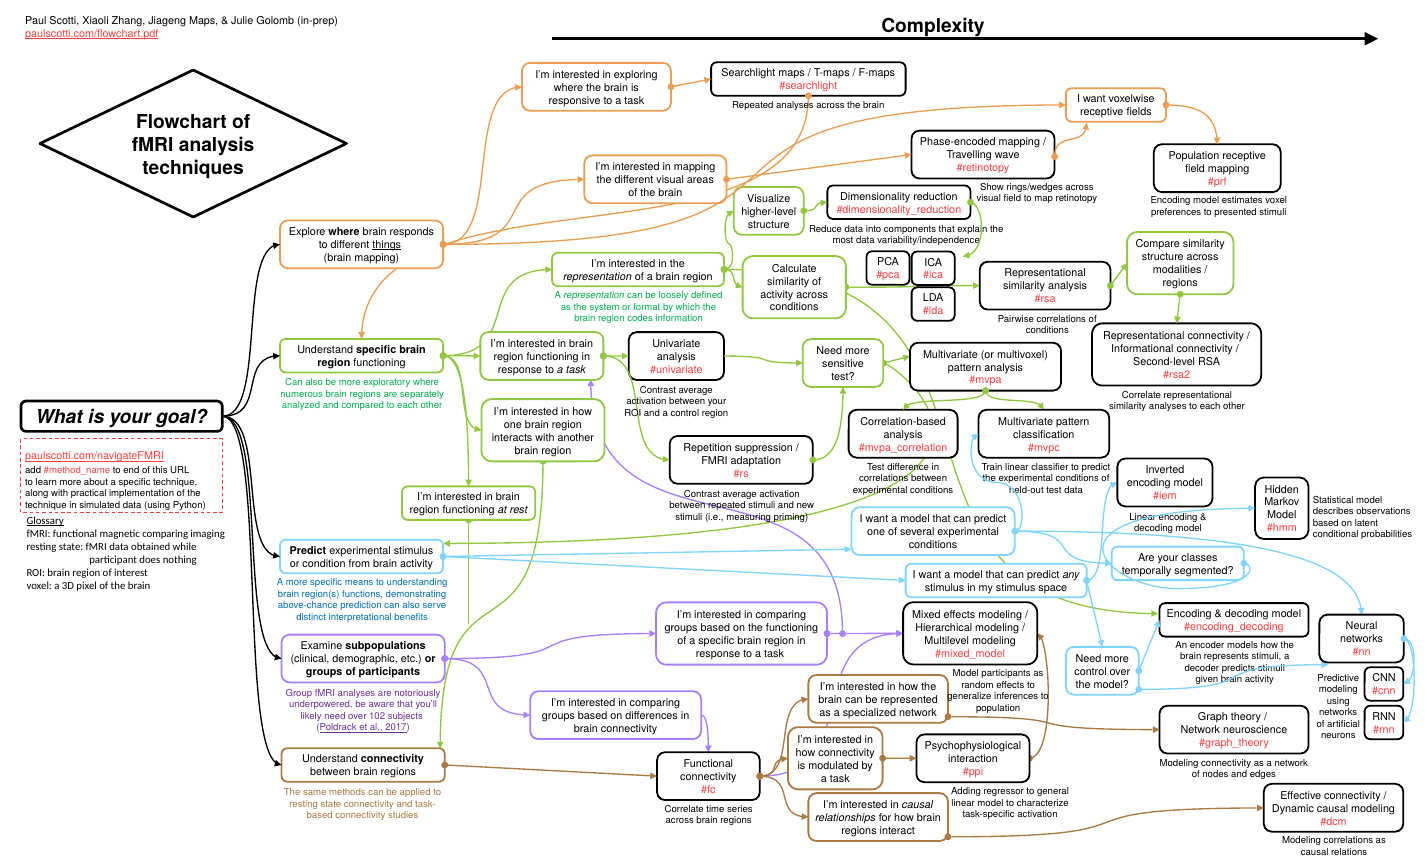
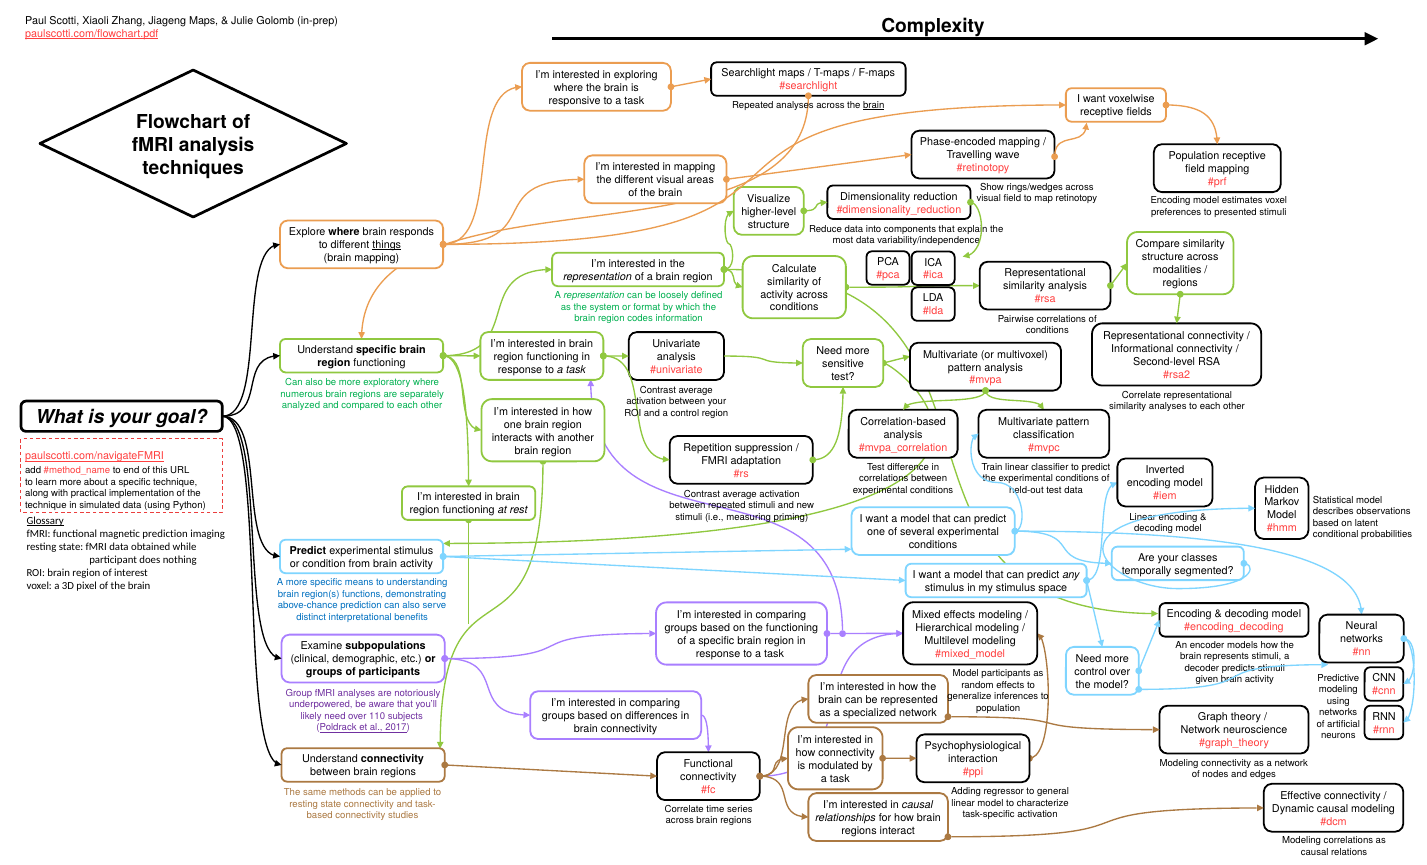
brain at (874, 106) underline: none -> present
magnetic comparing: comparing -> prediction
102: 102 -> 110
